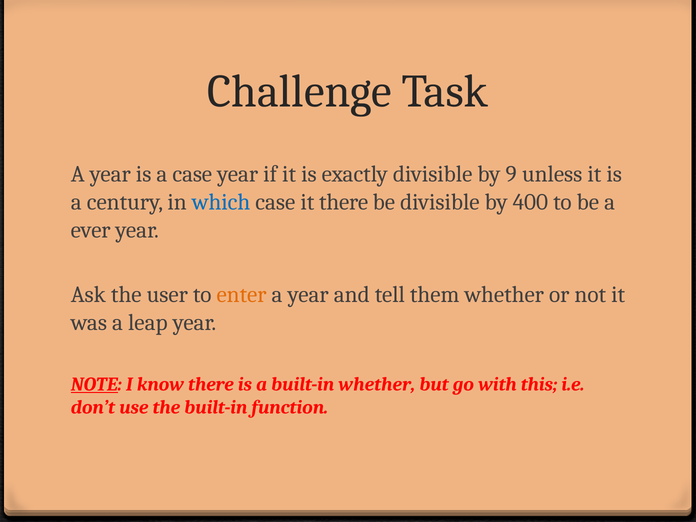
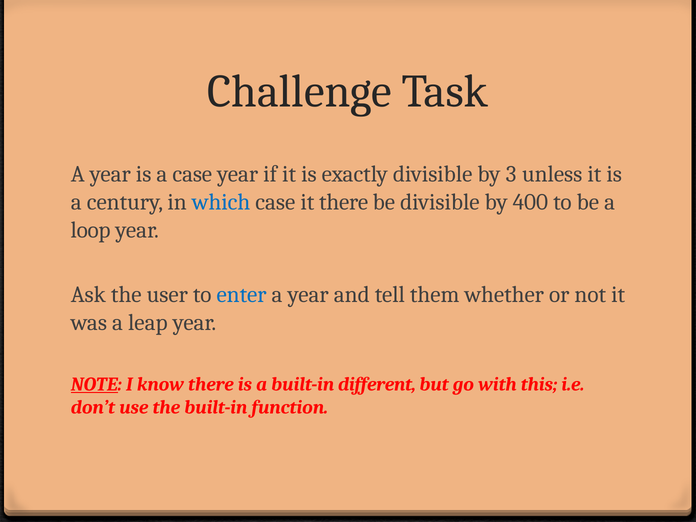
9: 9 -> 3
ever: ever -> loop
enter colour: orange -> blue
built-in whether: whether -> different
